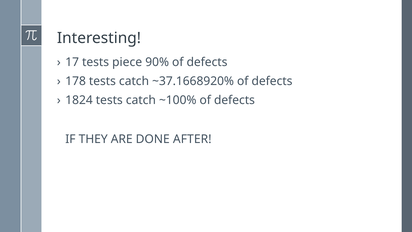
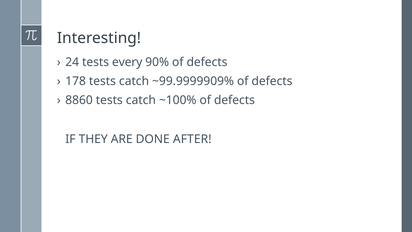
17: 17 -> 24
piece: piece -> every
~37.1668920%: ~37.1668920% -> ~99.9999909%
1824: 1824 -> 8860
